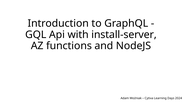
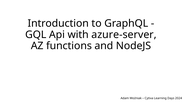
install-server: install-server -> azure-server
